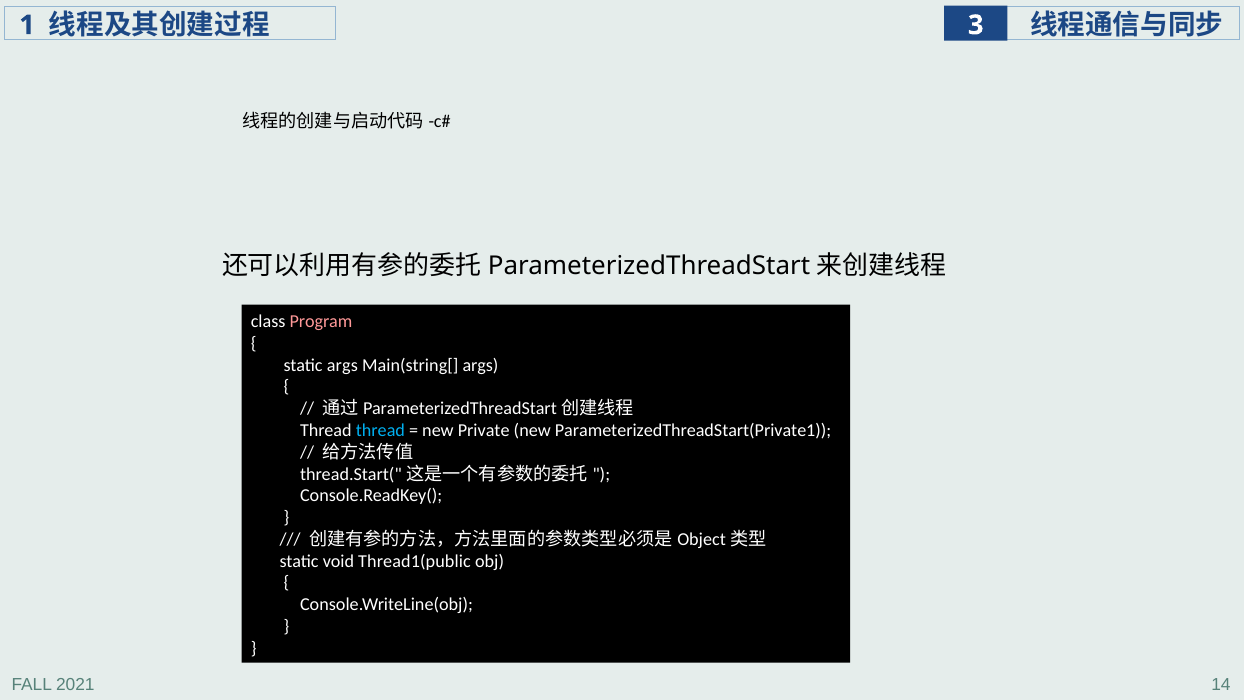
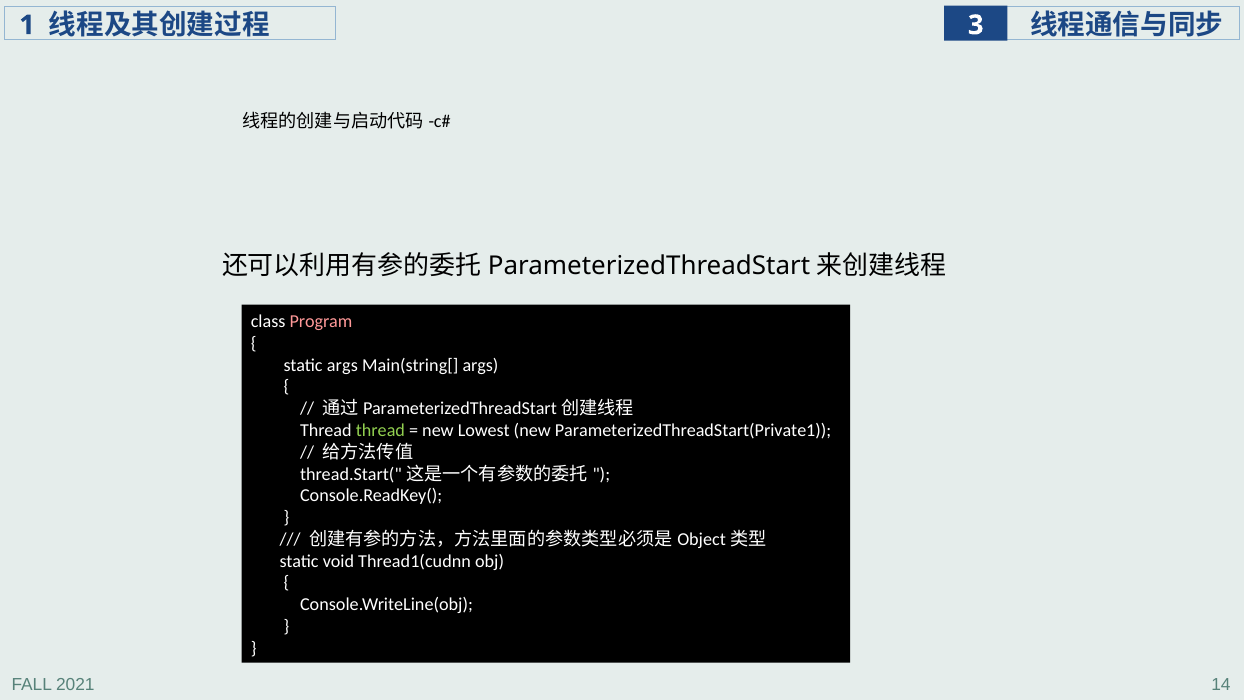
thread at (380, 430) colour: light blue -> light green
Private: Private -> Lowest
Thread1(public: Thread1(public -> Thread1(cudnn
